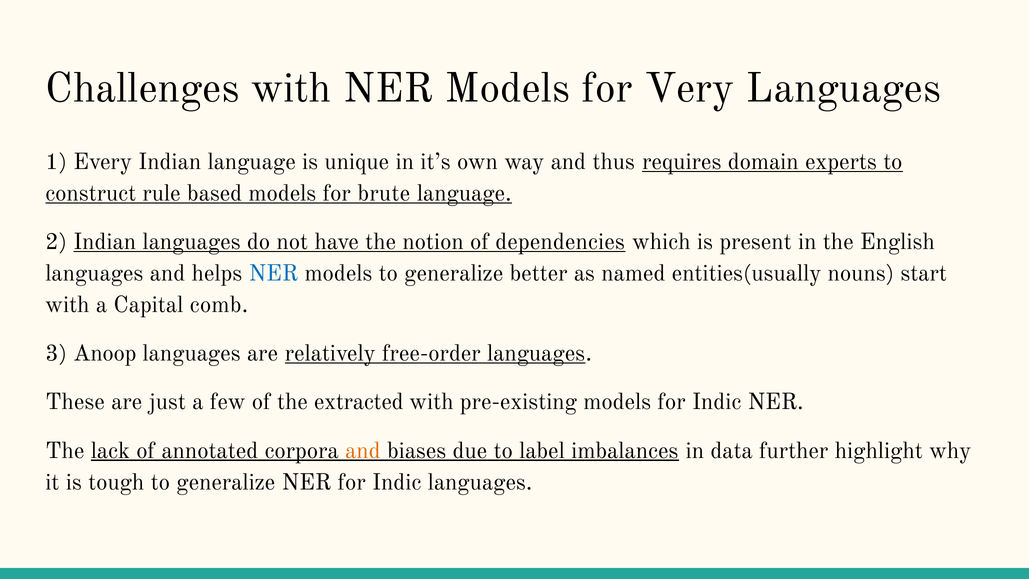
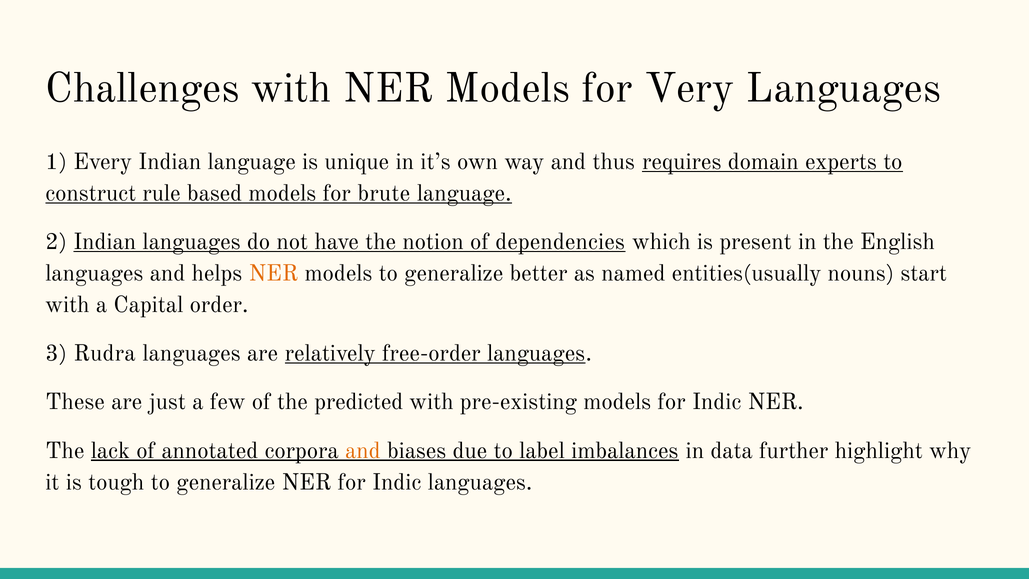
NER at (273, 273) colour: blue -> orange
comb: comb -> order
Anoop: Anoop -> Rudra
extracted: extracted -> predicted
